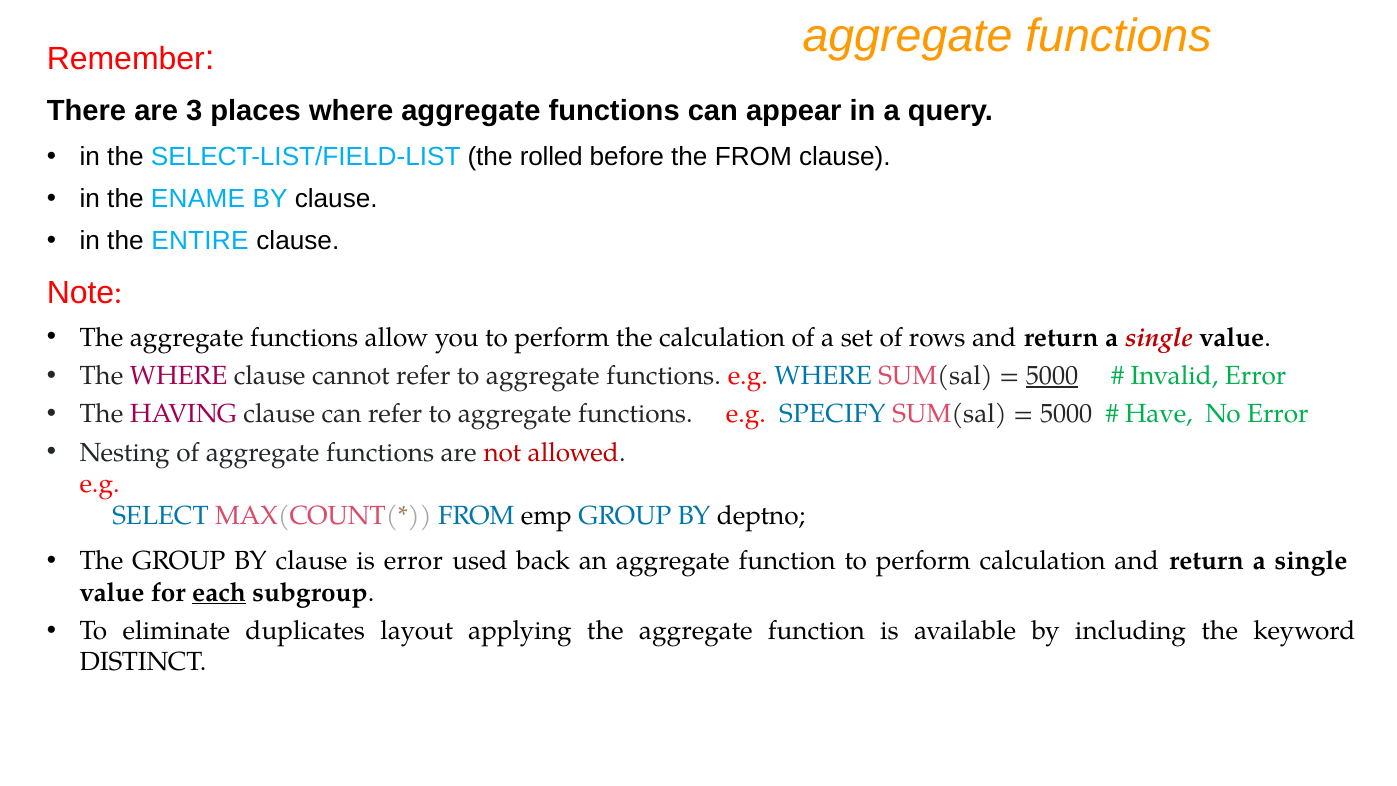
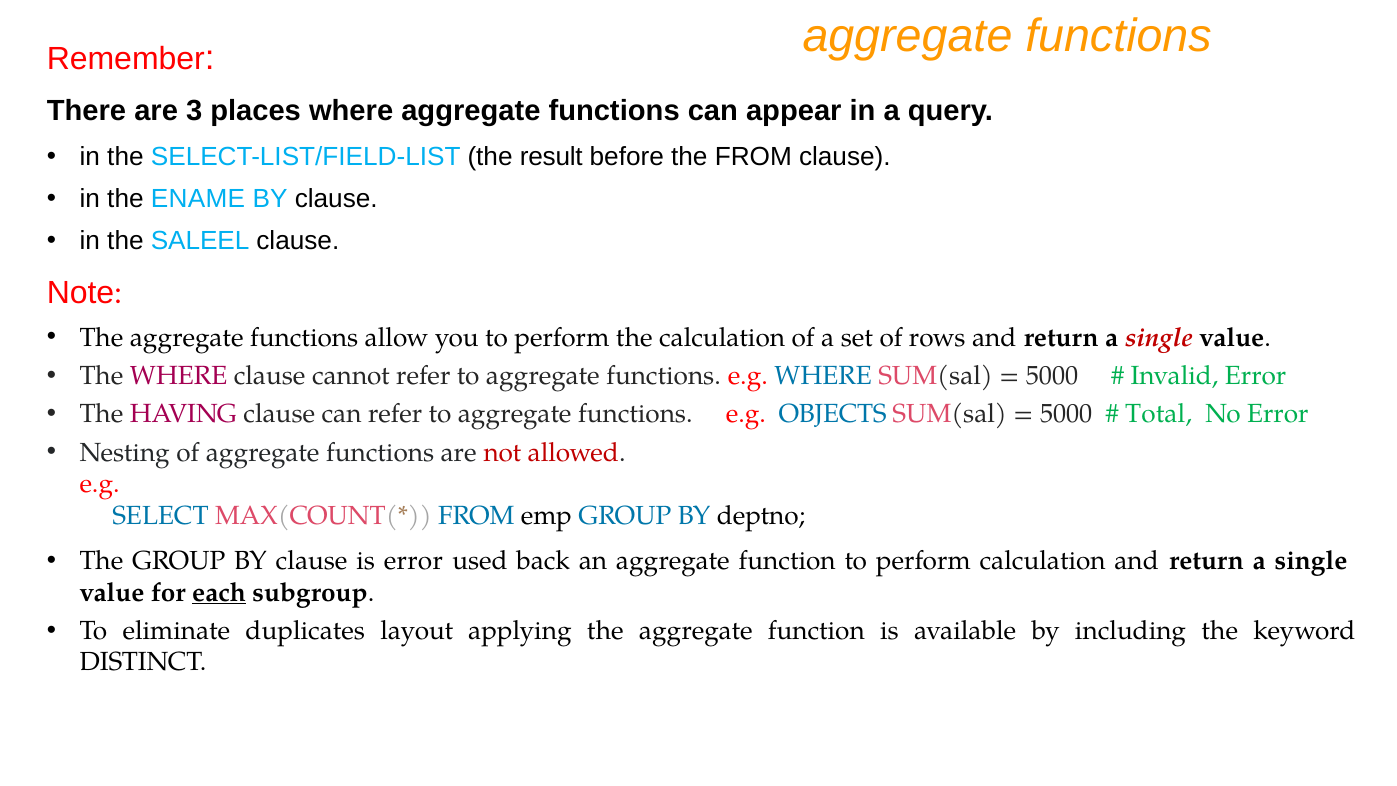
rolled: rolled -> result
ENTIRE: ENTIRE -> SALEEL
5000 at (1052, 376) underline: present -> none
SPECIFY: SPECIFY -> OBJECTS
Have: Have -> Total
